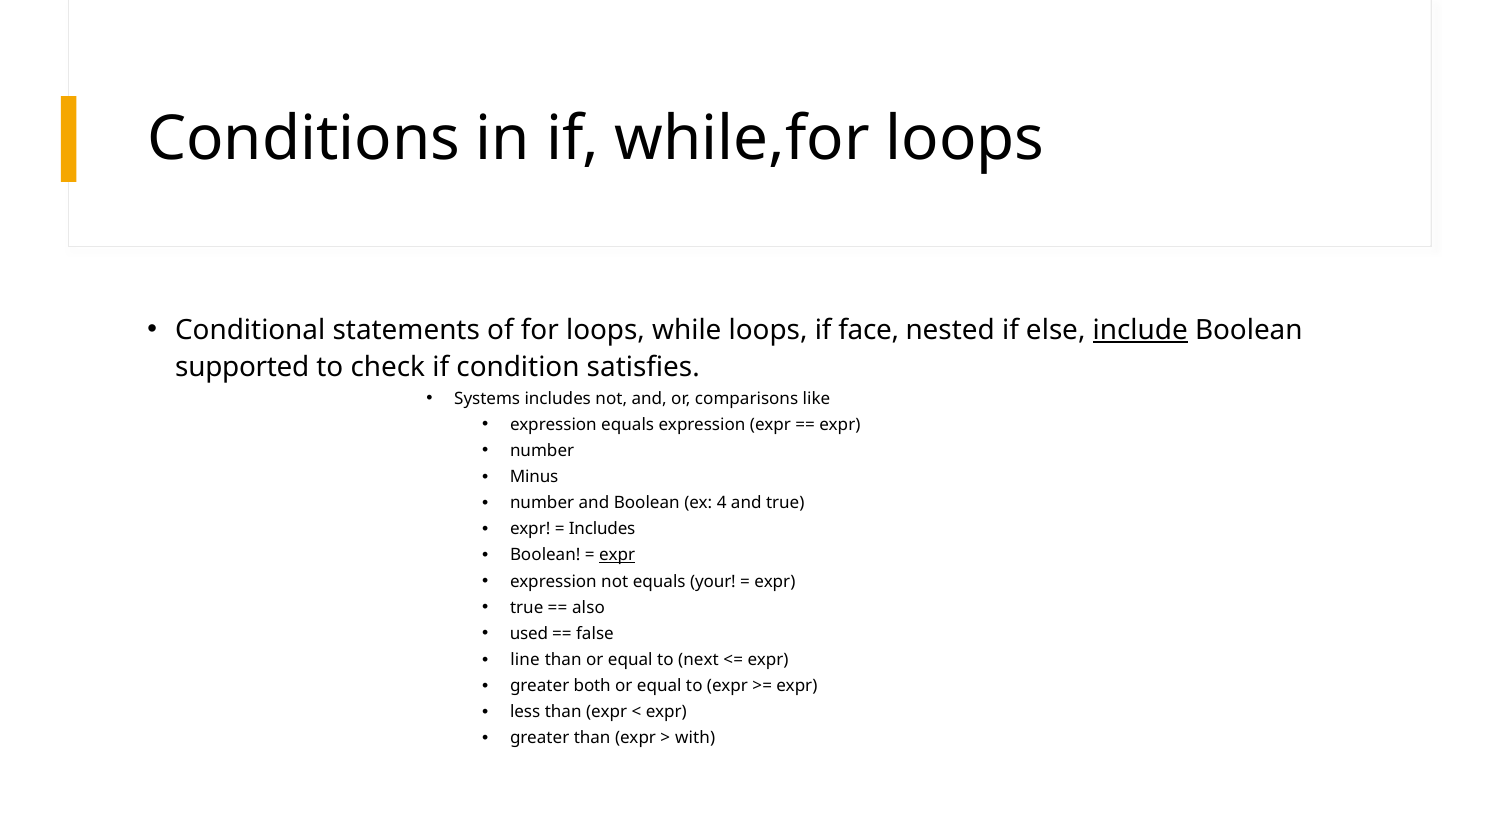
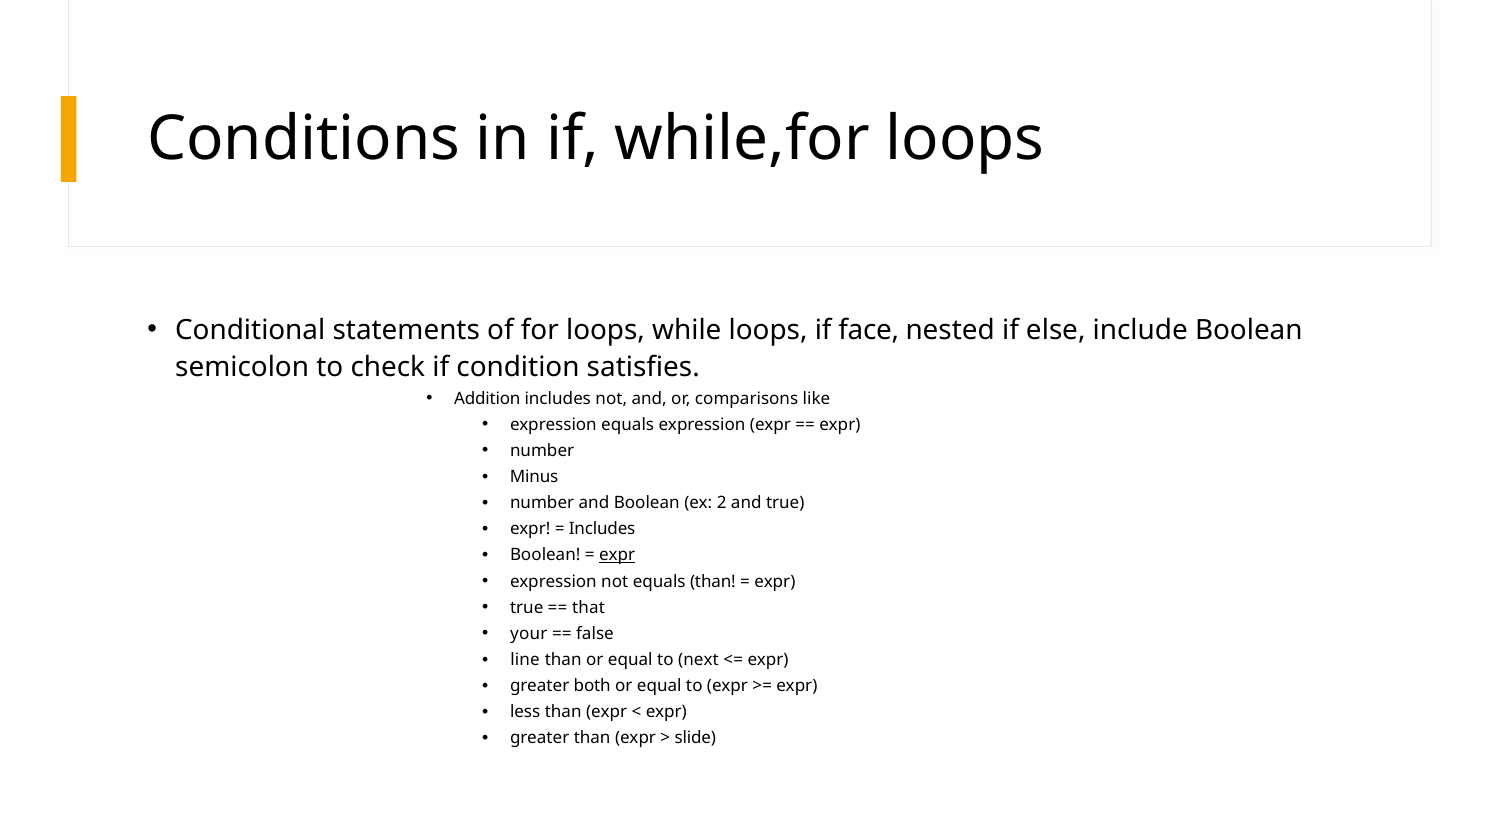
include underline: present -> none
supported: supported -> semicolon
Systems: Systems -> Addition
4: 4 -> 2
equals your: your -> than
also: also -> that
used: used -> your
with: with -> slide
